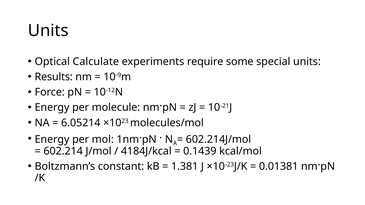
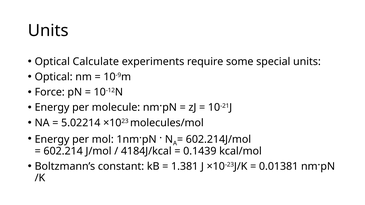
Results at (54, 77): Results -> Optical
6.05214: 6.05214 -> 5.02214
